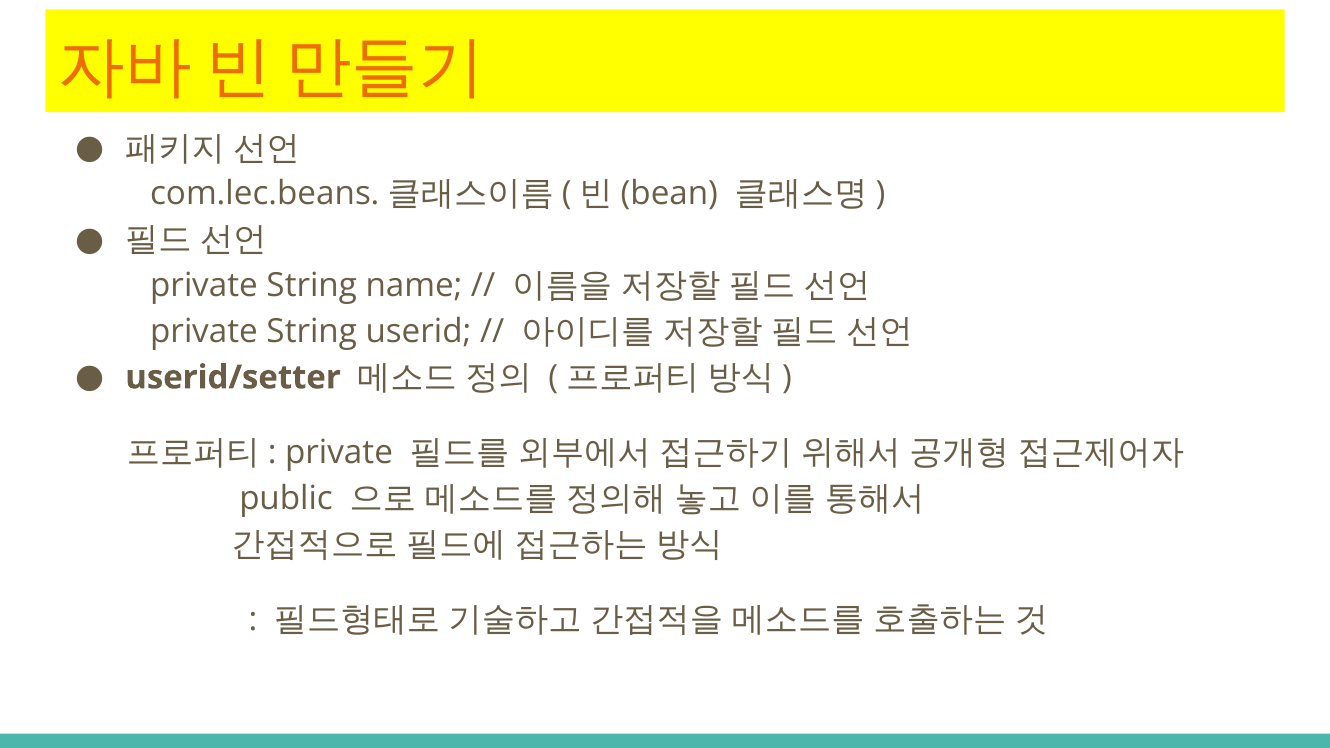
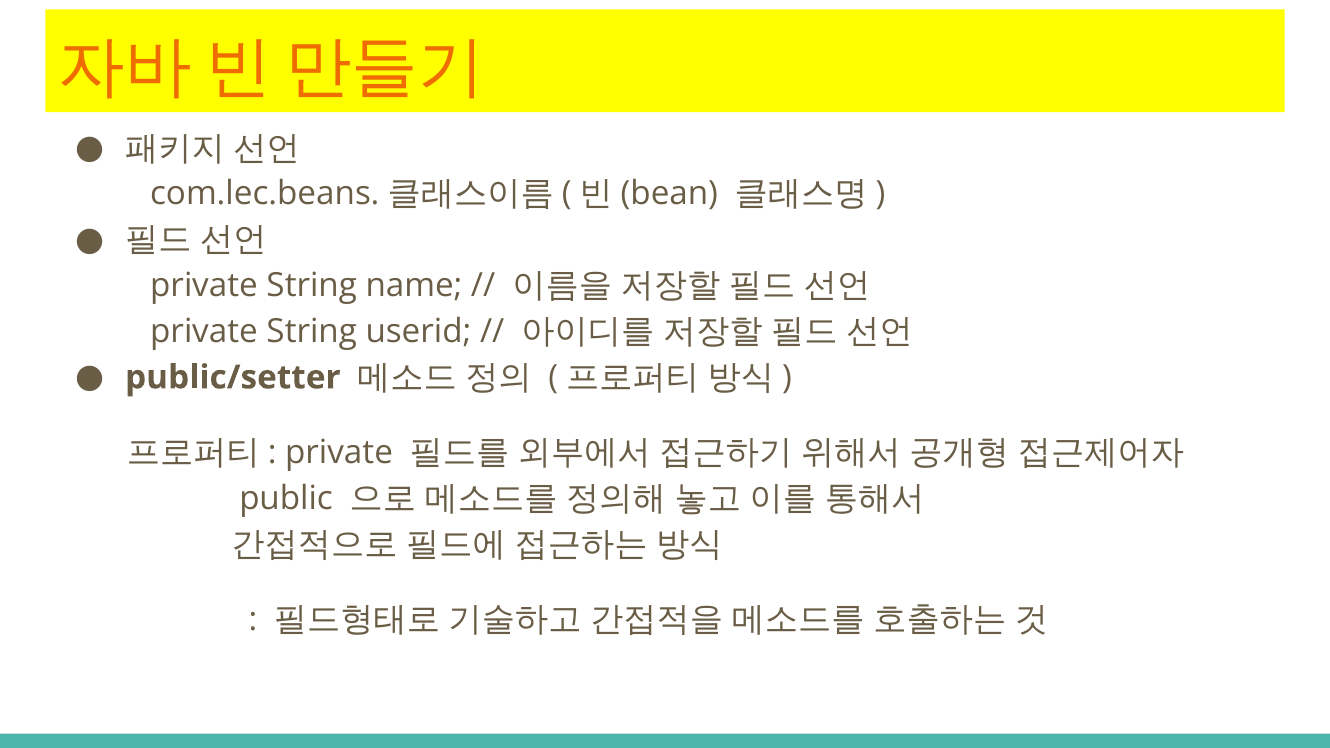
userid/setter: userid/setter -> public/setter
